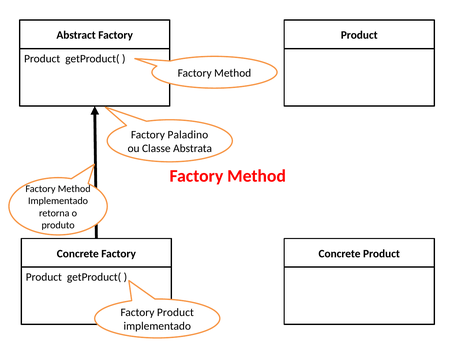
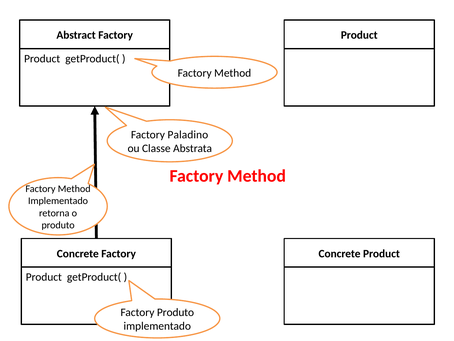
Product at (175, 312): Product -> Produto
